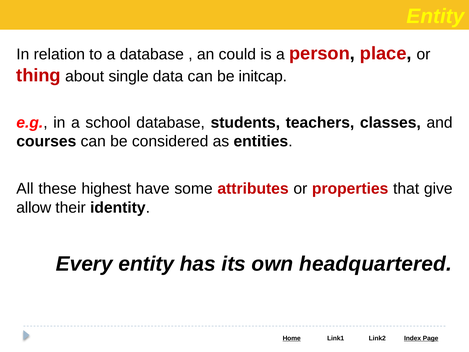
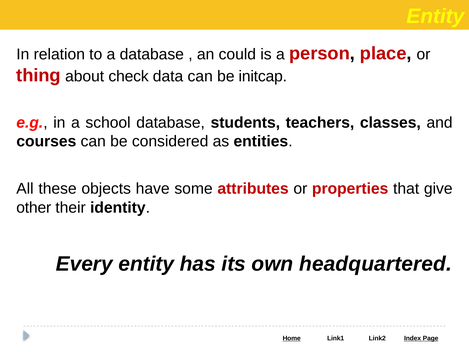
single: single -> check
highest: highest -> objects
allow: allow -> other
